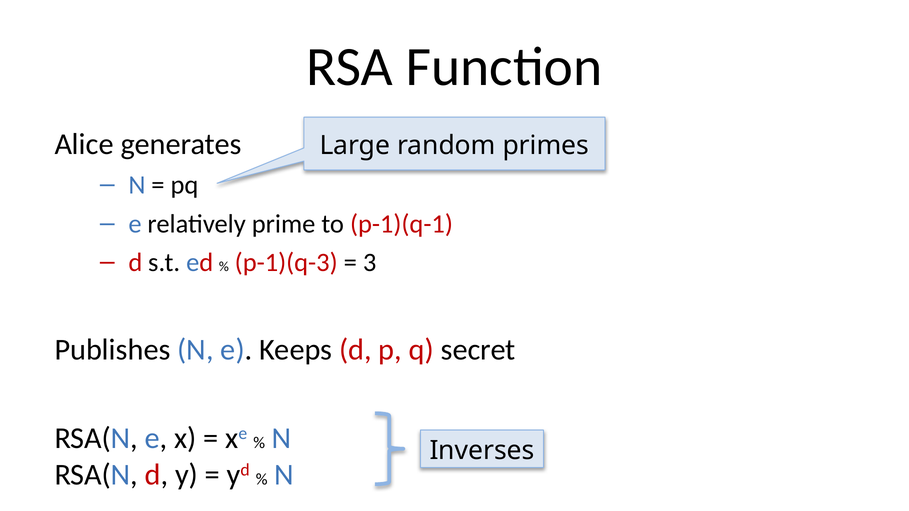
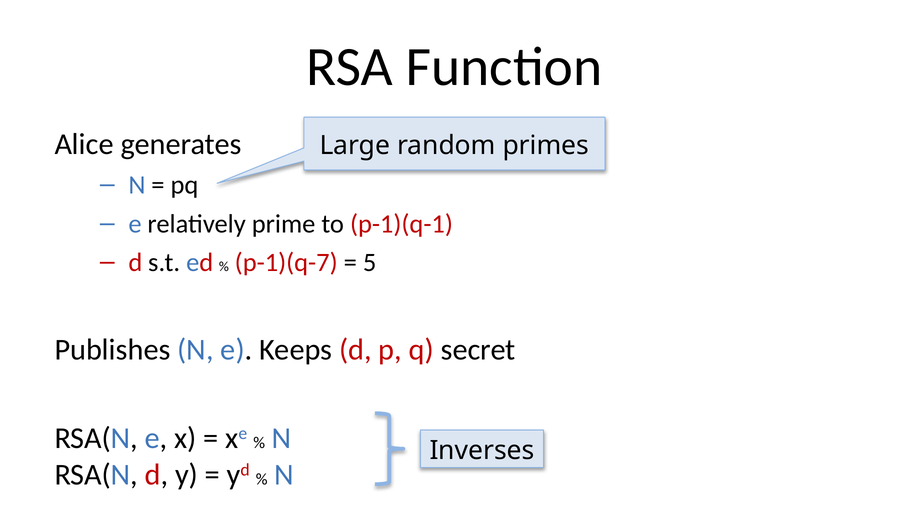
p-1)(q-3: p-1)(q-3 -> p-1)(q-7
3: 3 -> 5
